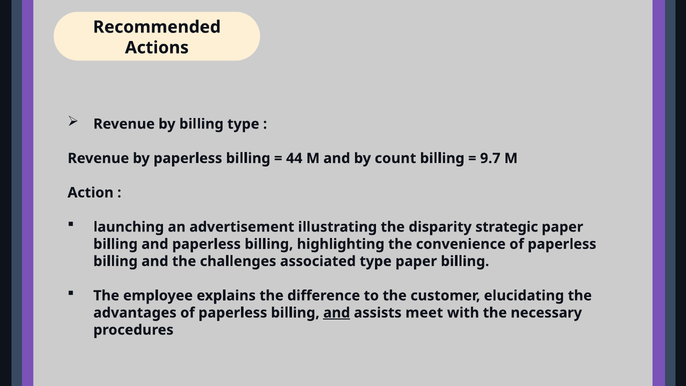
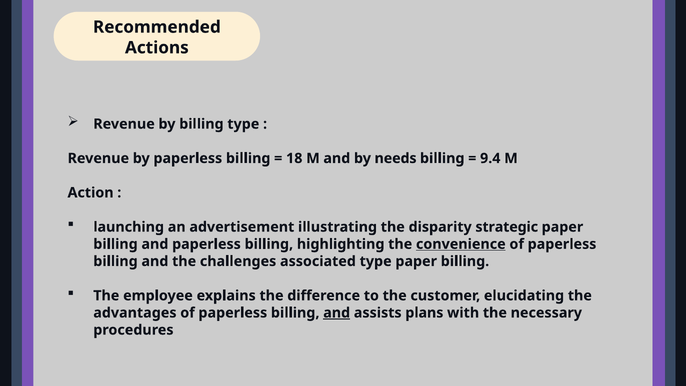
44: 44 -> 18
count: count -> needs
9.7: 9.7 -> 9.4
convenience underline: none -> present
meet: meet -> plans
